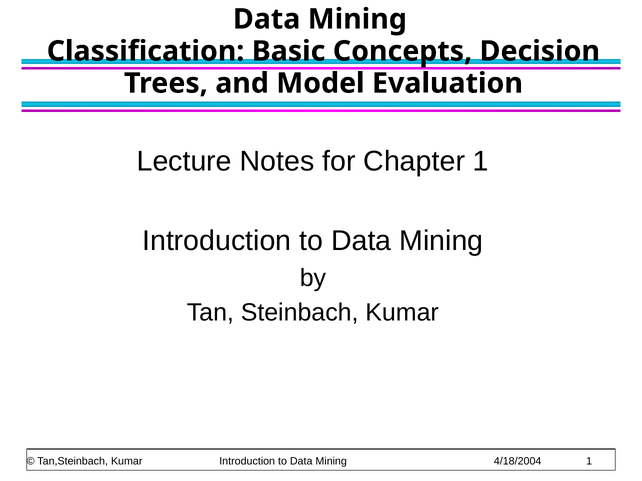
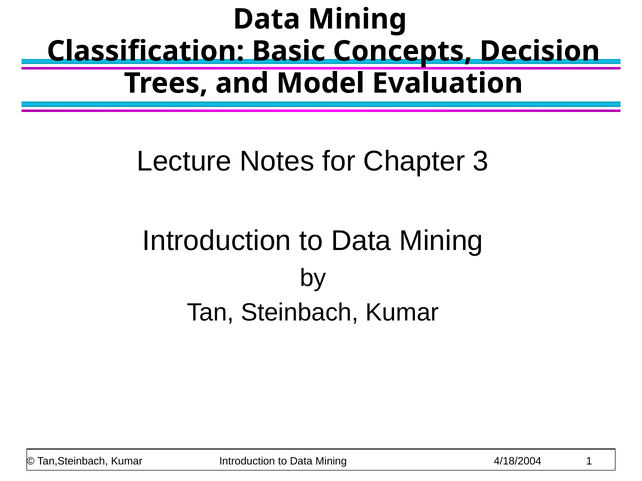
Chapter 1: 1 -> 3
